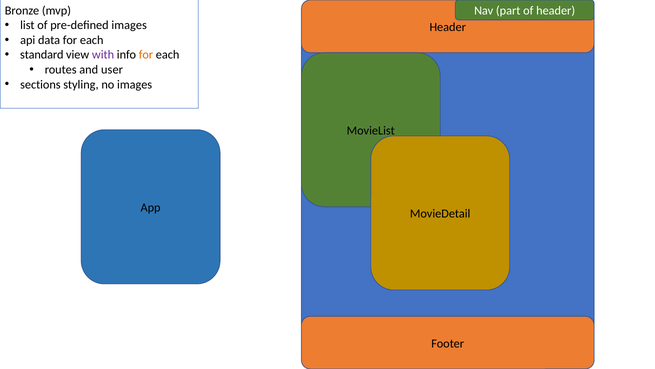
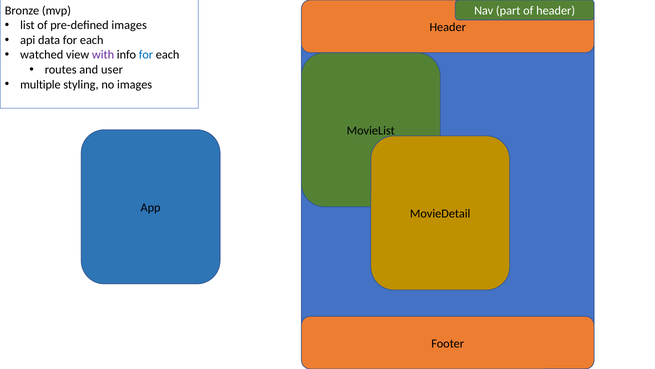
standard: standard -> watched
for at (146, 55) colour: orange -> blue
sections: sections -> multiple
